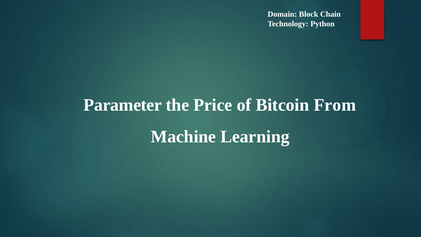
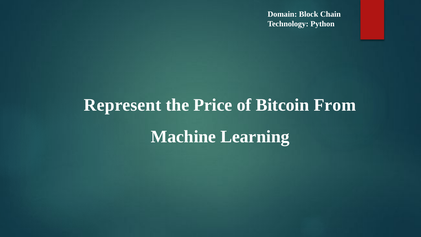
Parameter: Parameter -> Represent
